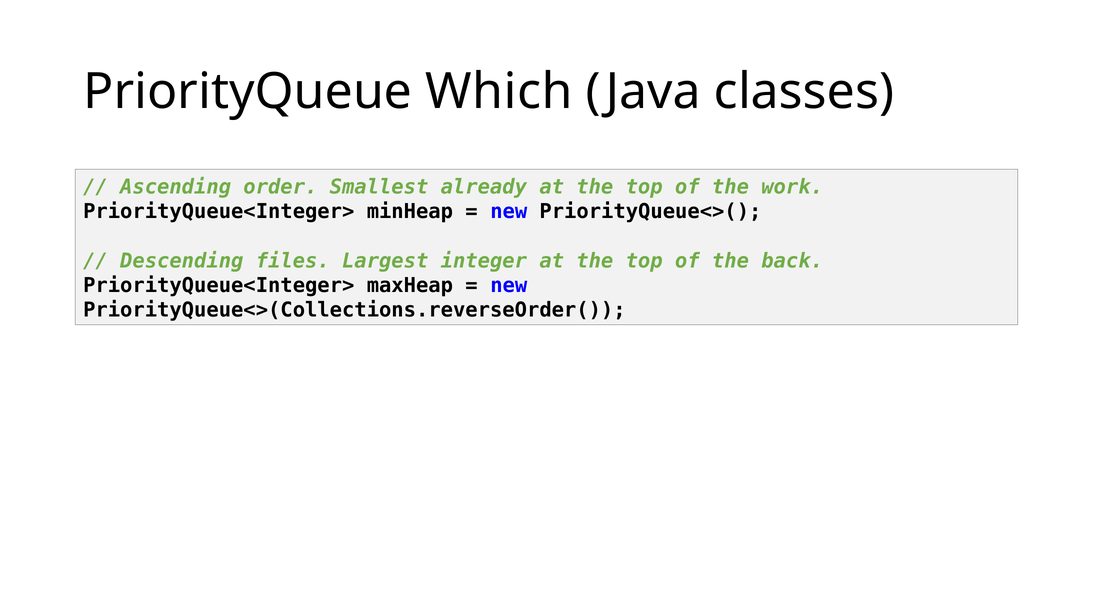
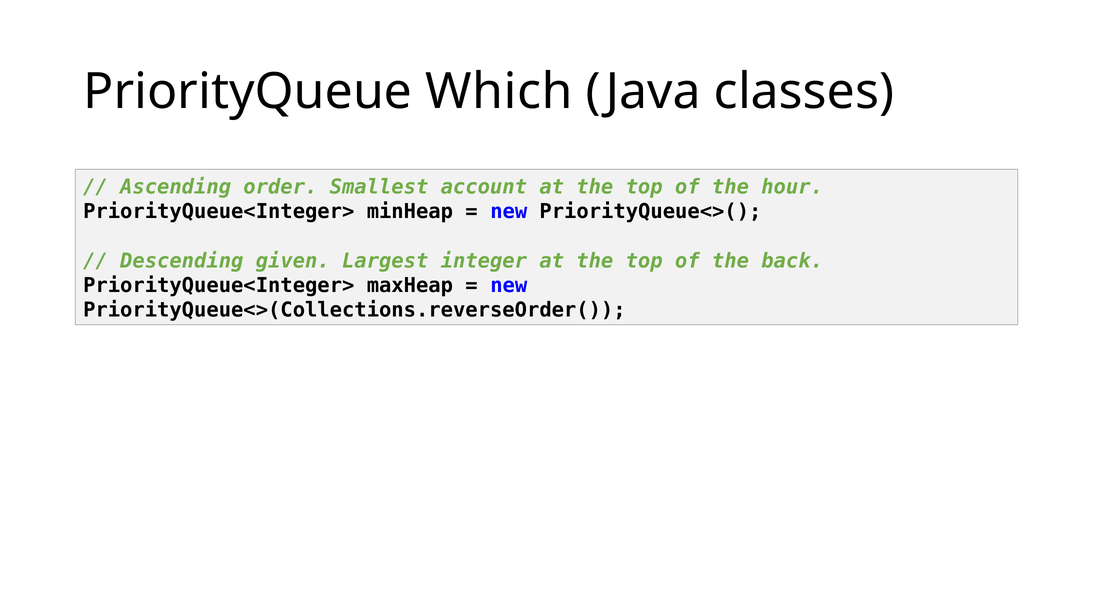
already: already -> account
work: work -> hour
files: files -> given
